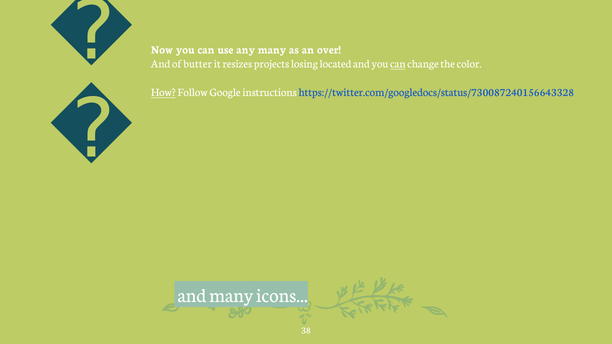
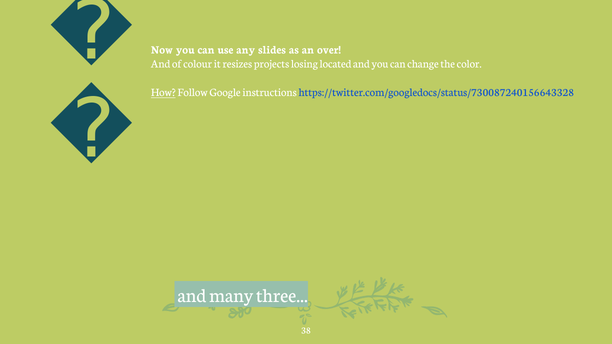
any many: many -> slides
butter: butter -> colour
can at (398, 64) underline: present -> none
icons: icons -> three
